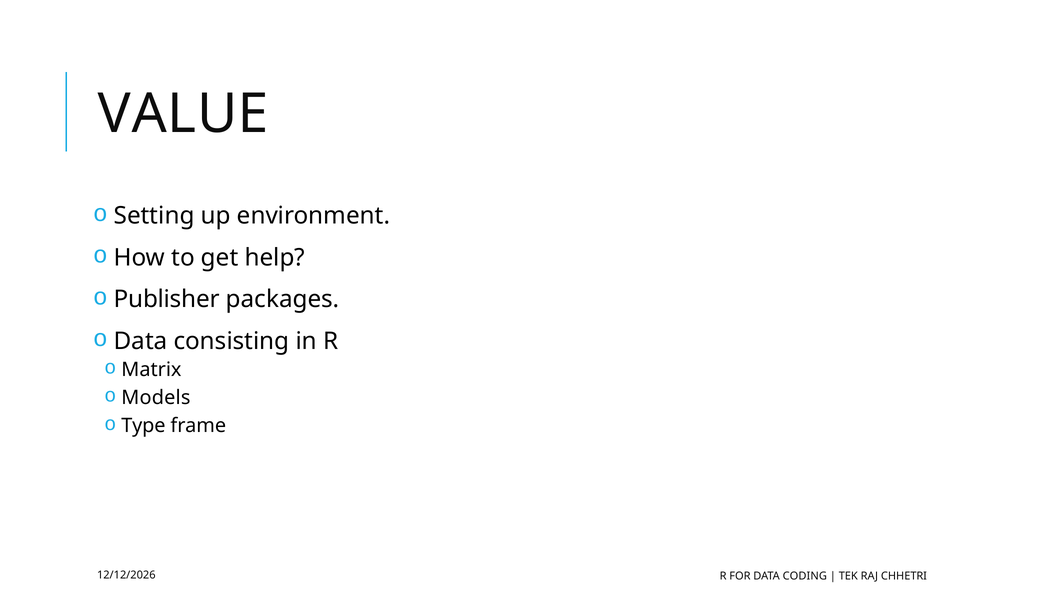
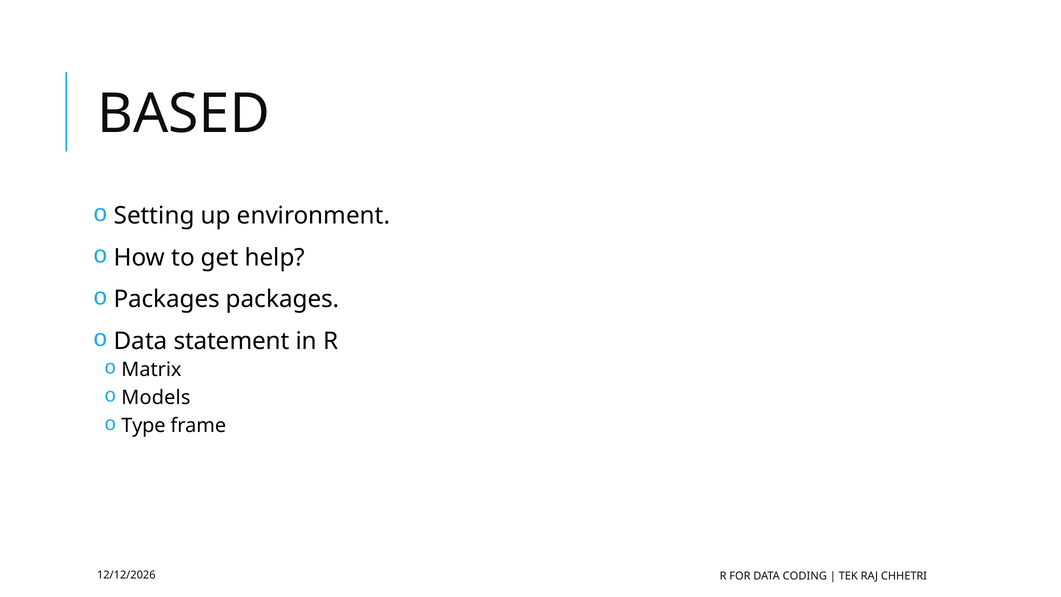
VALUE: VALUE -> BASED
Publisher at (167, 299): Publisher -> Packages
consisting: consisting -> statement
